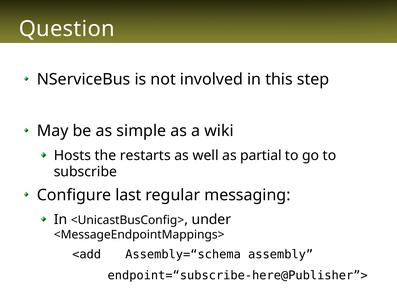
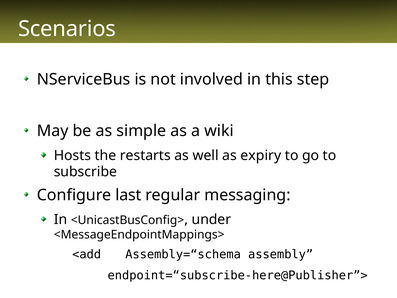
Question: Question -> Scenarios
partial: partial -> expiry
